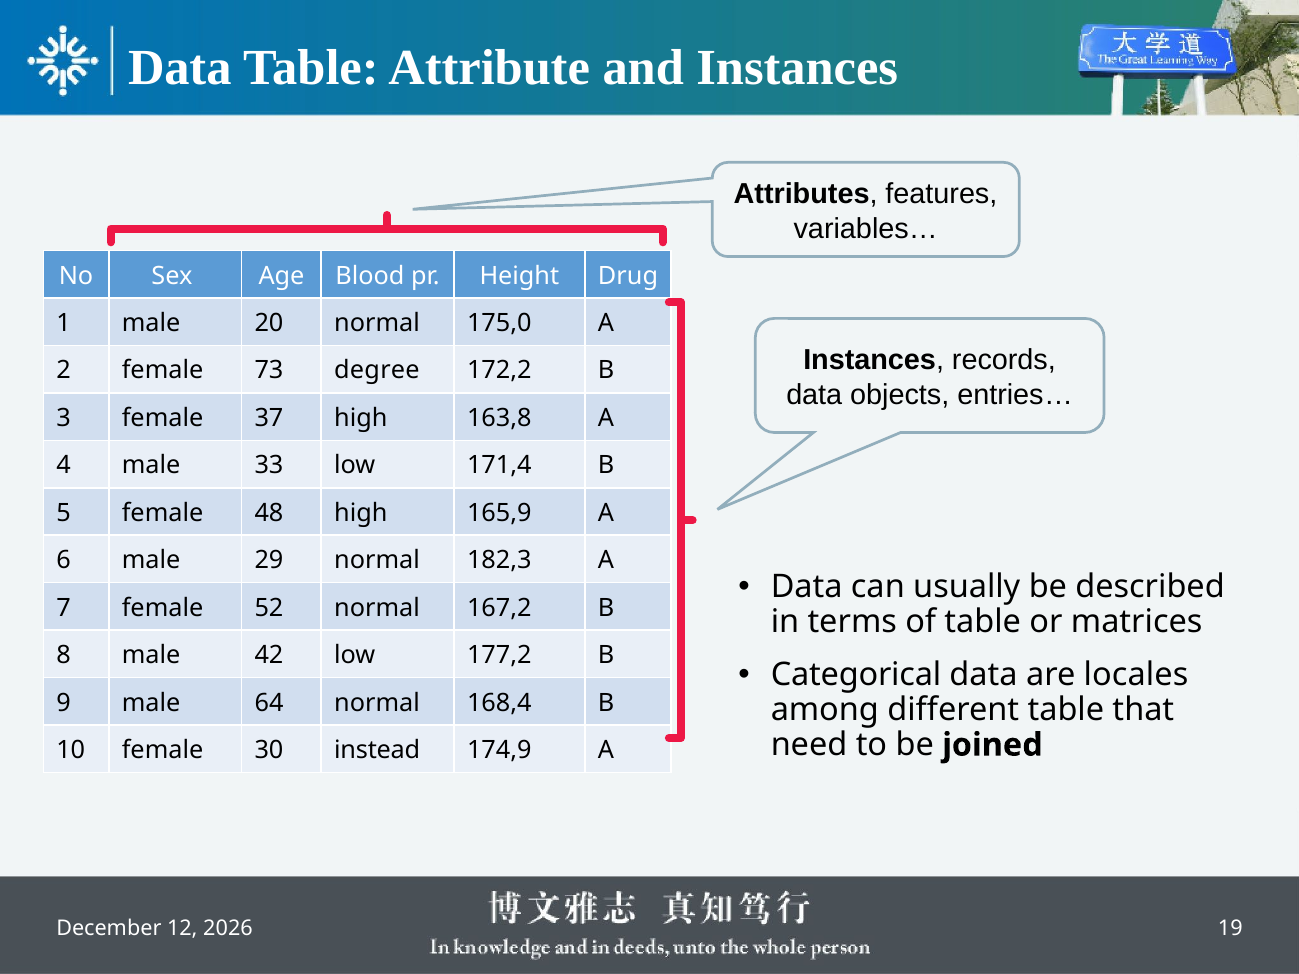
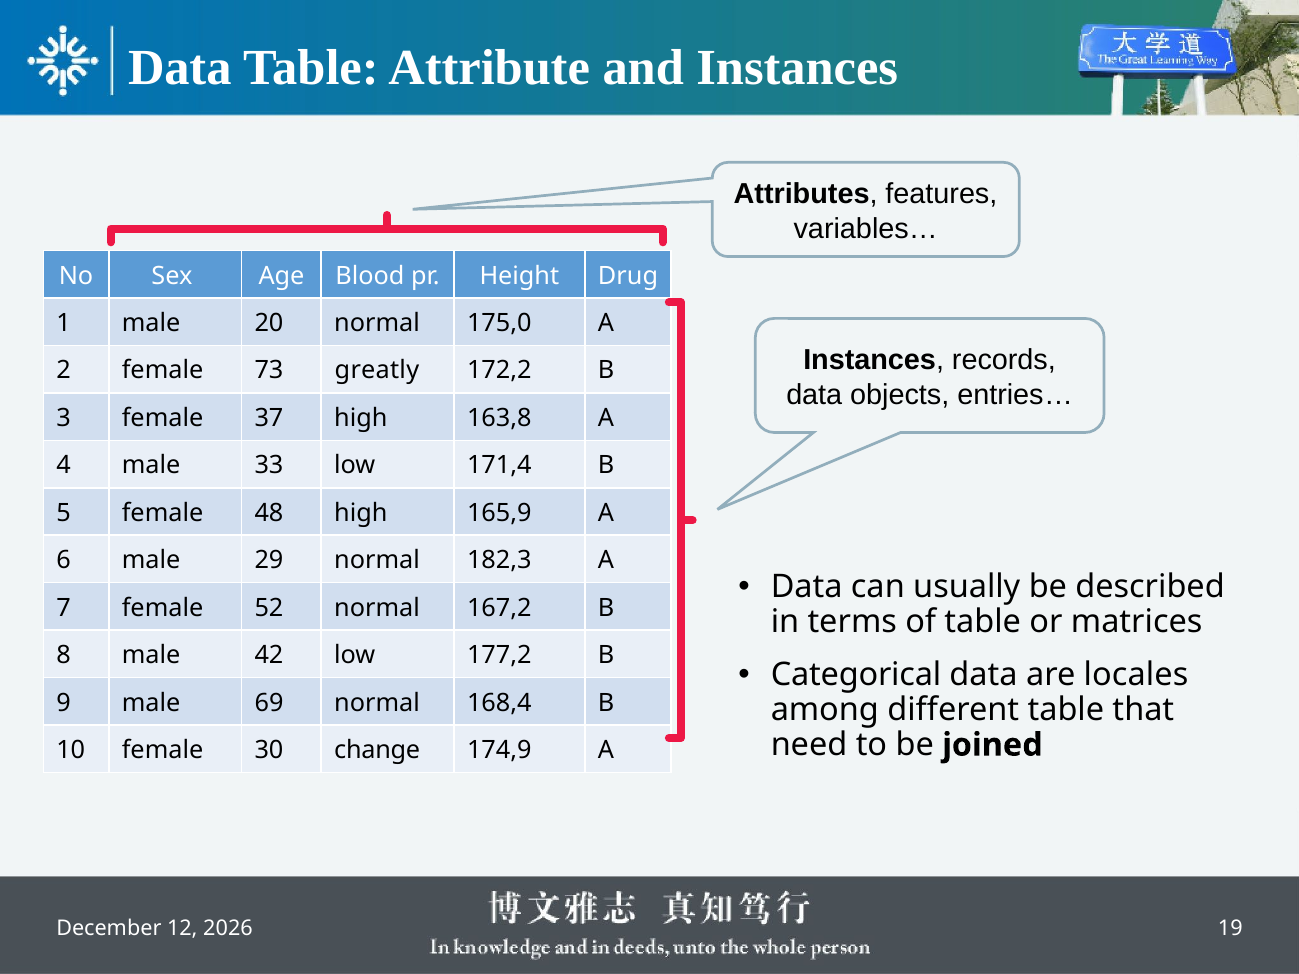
degree: degree -> greatly
64: 64 -> 69
instead: instead -> change
